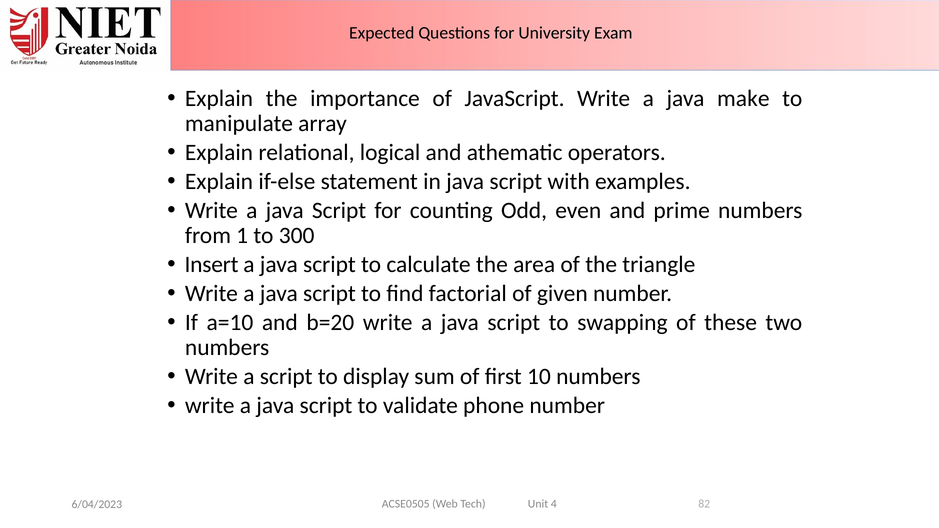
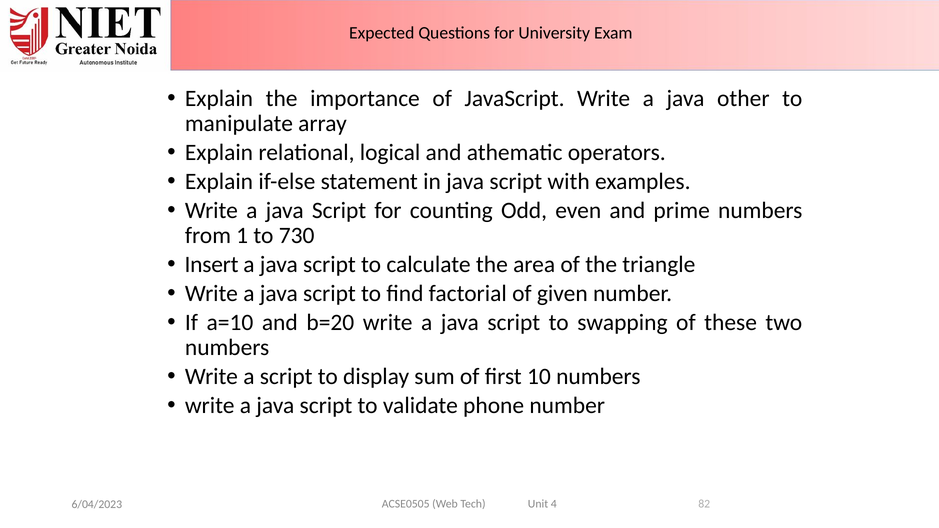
make: make -> other
300: 300 -> 730
